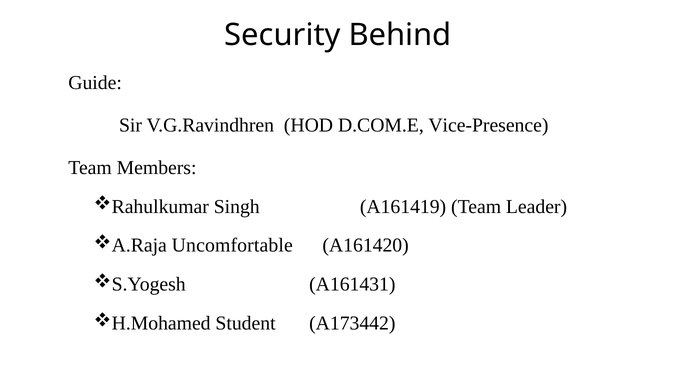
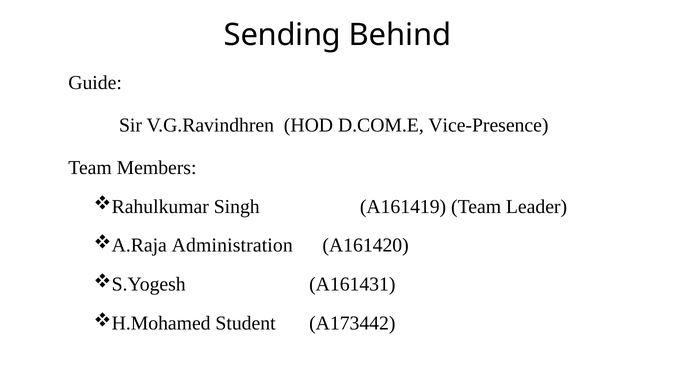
Security: Security -> Sending
Uncomfortable: Uncomfortable -> Administration
